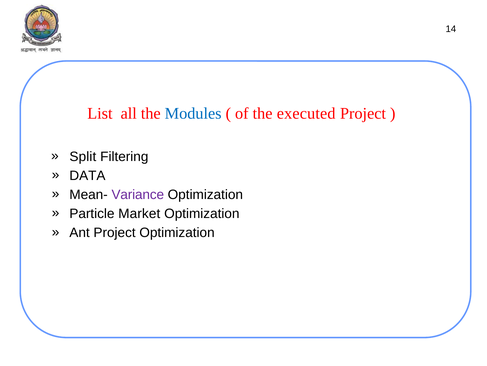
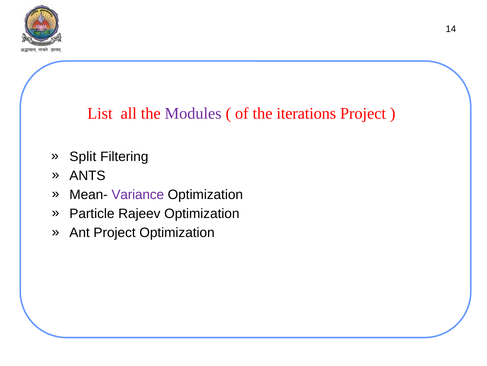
Modules colour: blue -> purple
executed: executed -> iterations
DATA: DATA -> ANTS
Market: Market -> Rajeev
